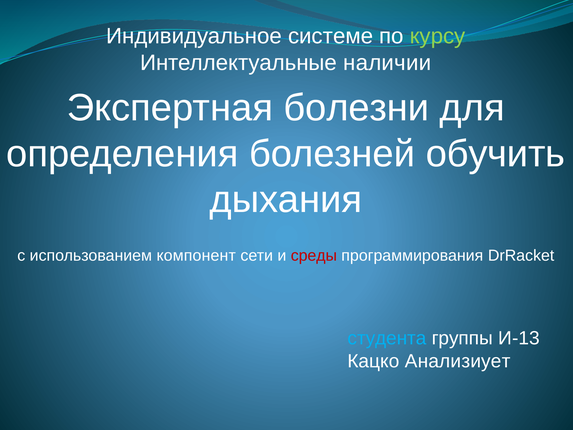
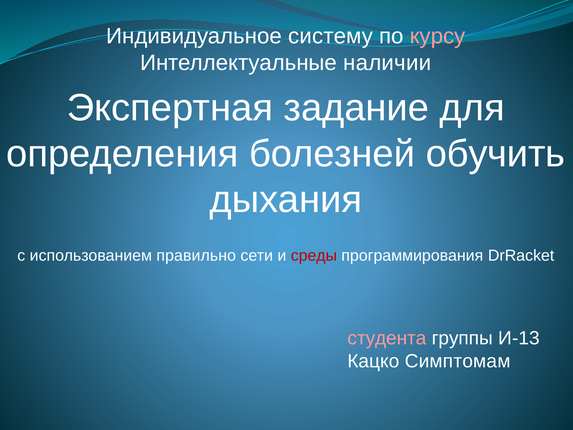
системе: системе -> систему
курсу colour: light green -> pink
болезни: болезни -> задание
компонент: компонент -> правильно
студента colour: light blue -> pink
Анализиует: Анализиует -> Симптомам
